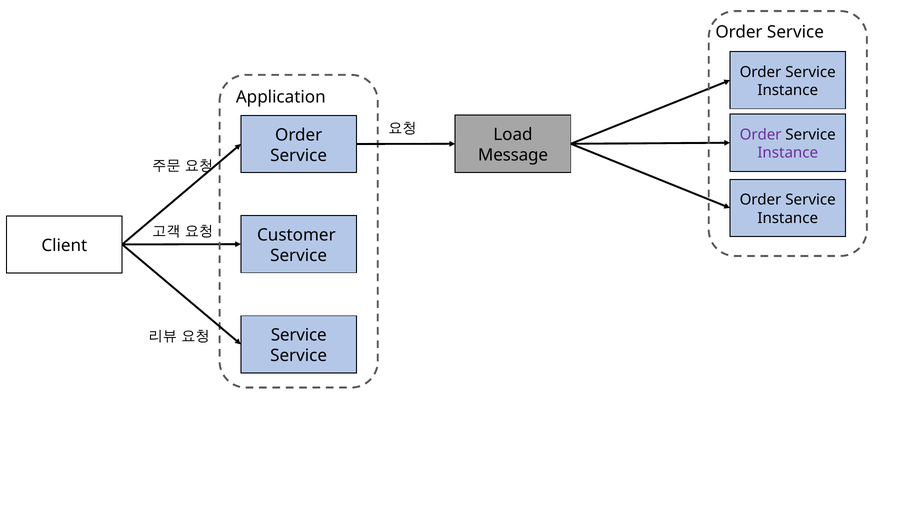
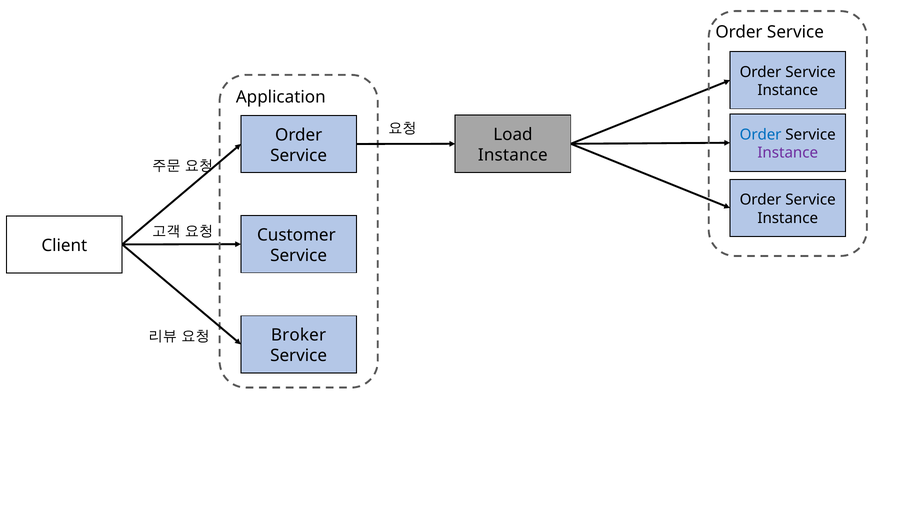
Order at (761, 135) colour: purple -> blue
Message at (513, 155): Message -> Instance
Service at (299, 335): Service -> Broker
